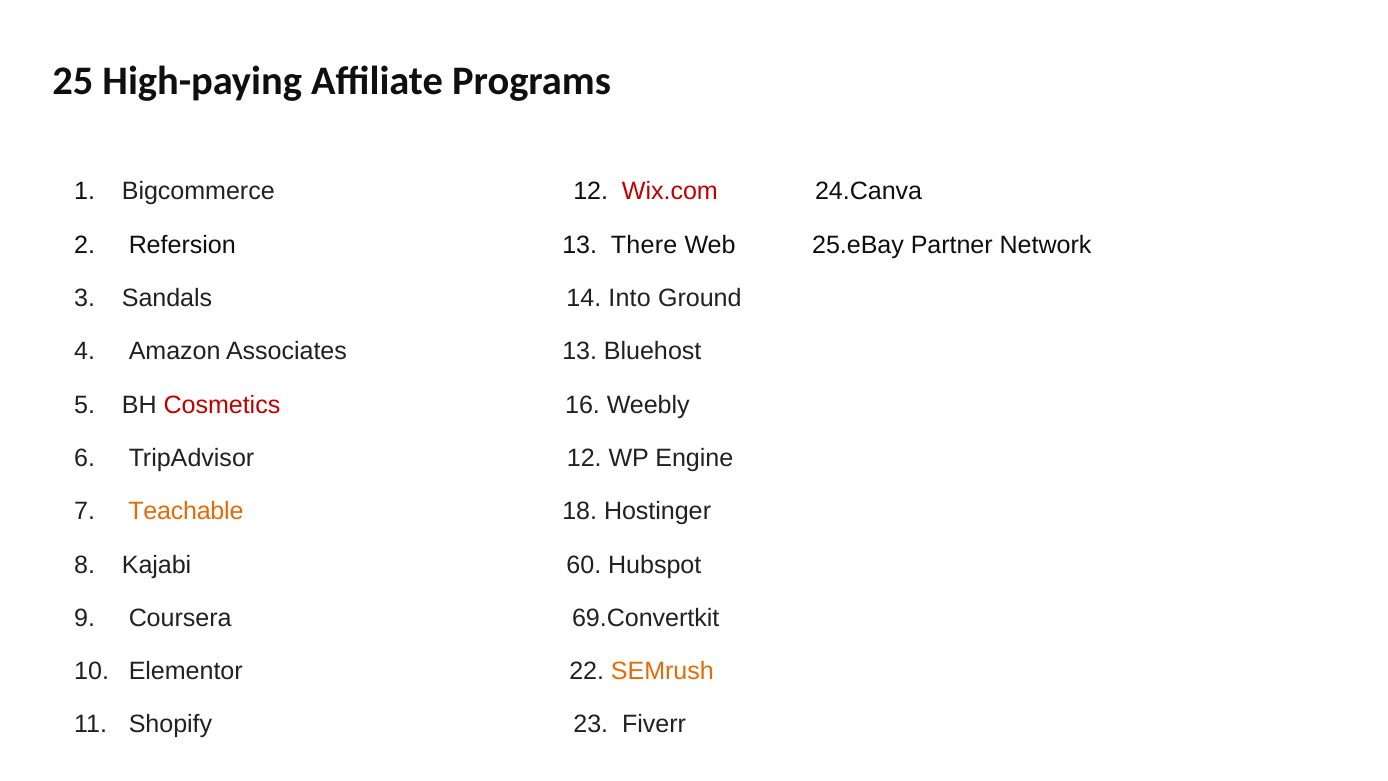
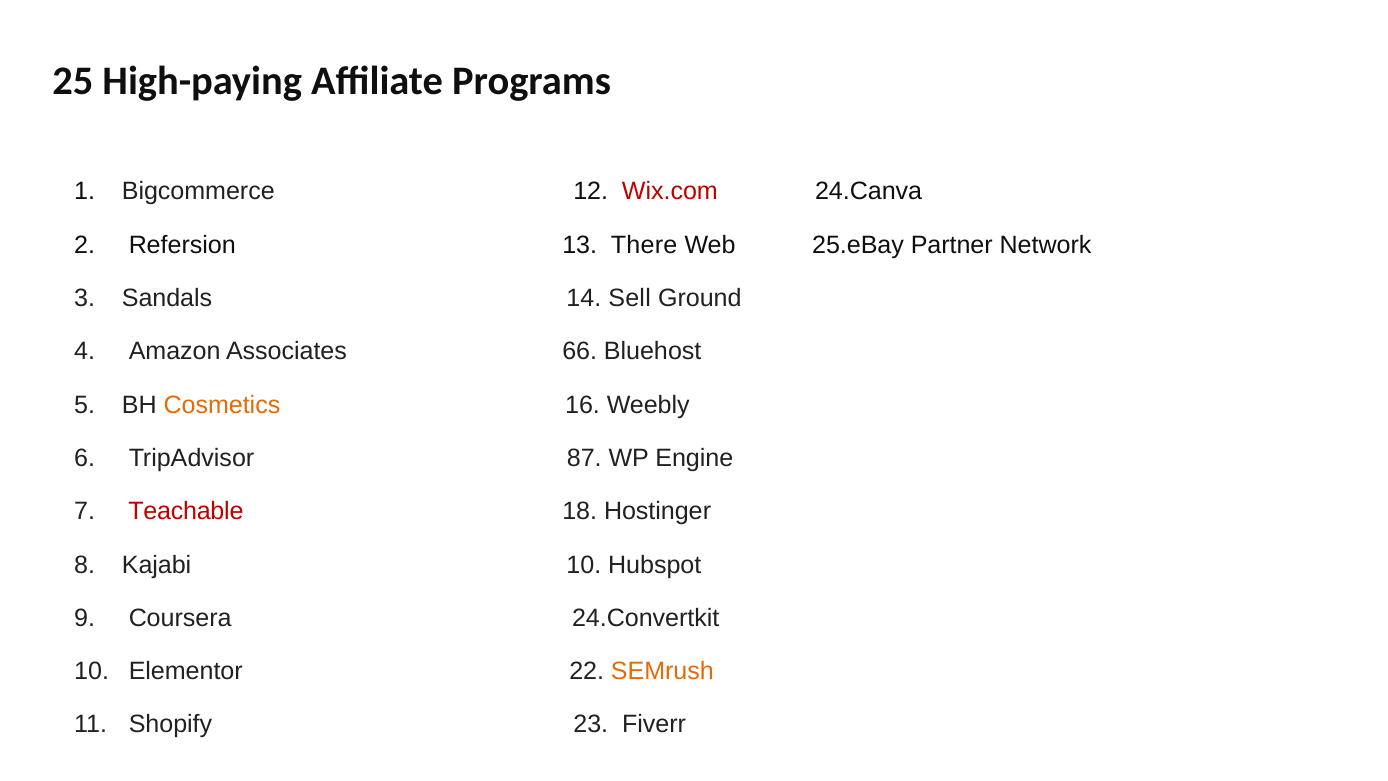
Into: Into -> Sell
Associates 13: 13 -> 66
Cosmetics colour: red -> orange
TripAdvisor 12: 12 -> 87
Teachable colour: orange -> red
Kajabi 60: 60 -> 10
69.Convertkit: 69.Convertkit -> 24.Convertkit
